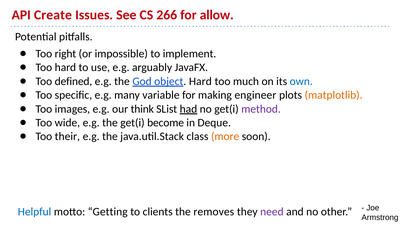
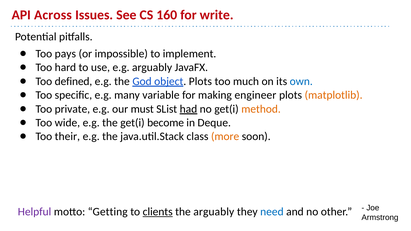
Create: Create -> Across
266: 266 -> 160
allow: allow -> write
right: right -> pays
object Hard: Hard -> Plots
images: images -> private
think: think -> must
method colour: purple -> orange
Helpful colour: blue -> purple
clients underline: none -> present
the removes: removes -> arguably
need colour: purple -> blue
